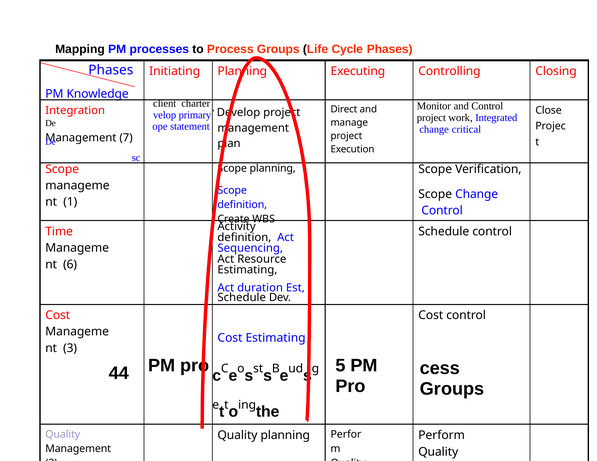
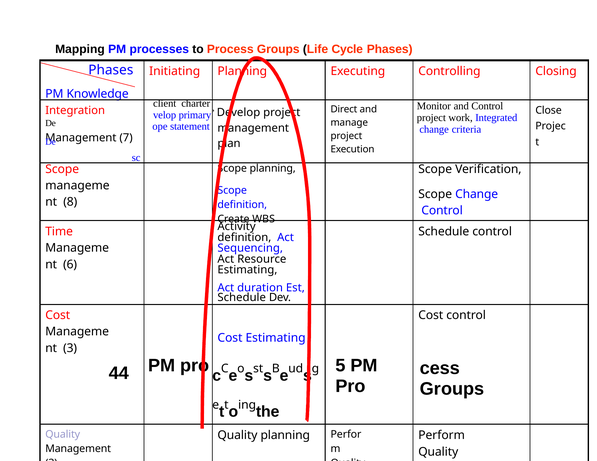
critical: critical -> criteria
1: 1 -> 8
